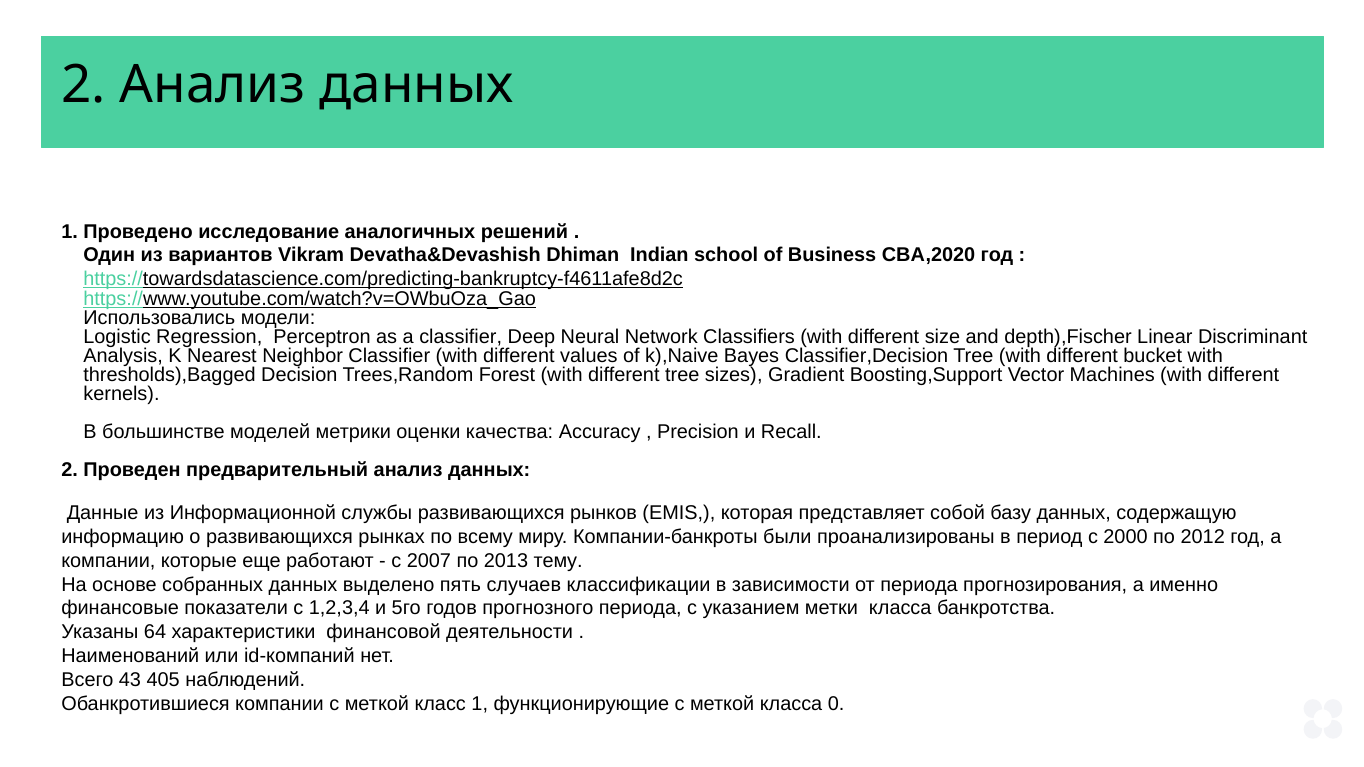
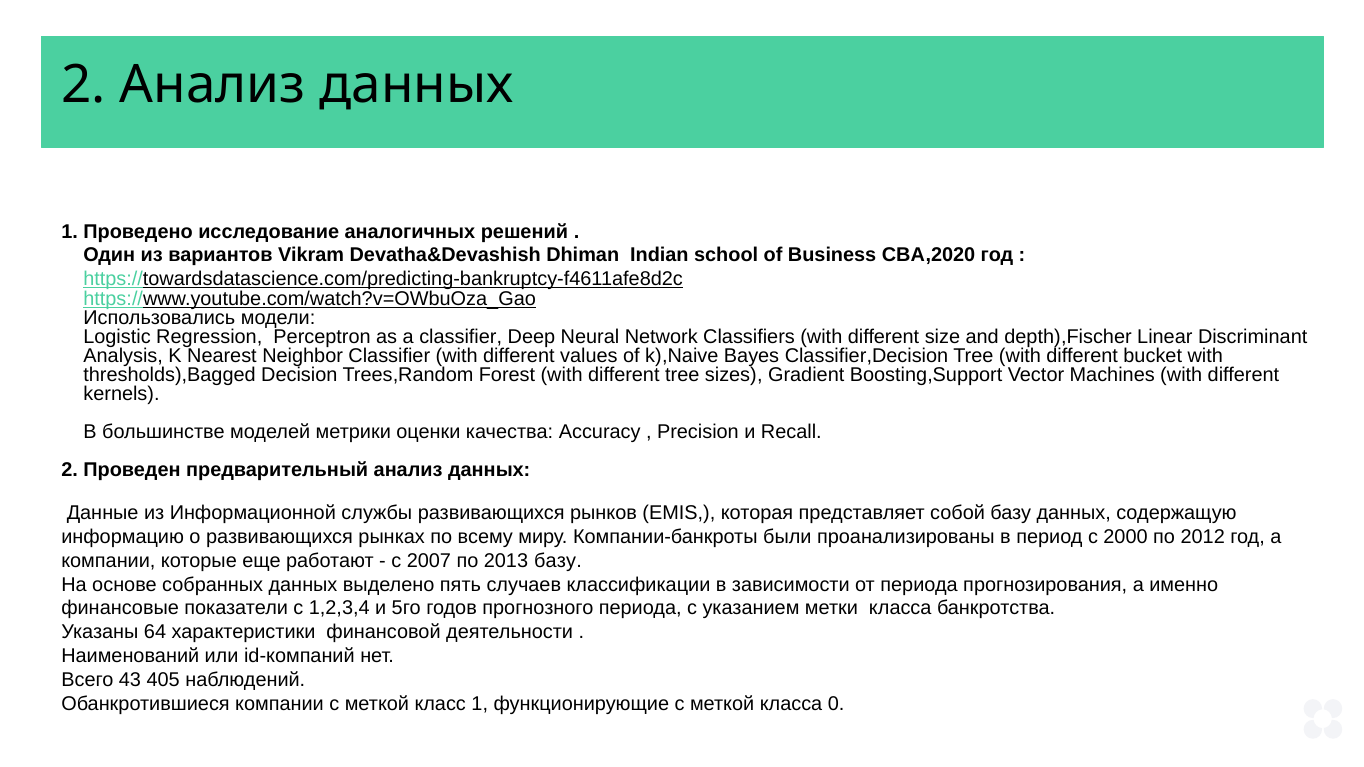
2013 тему: тему -> базу
